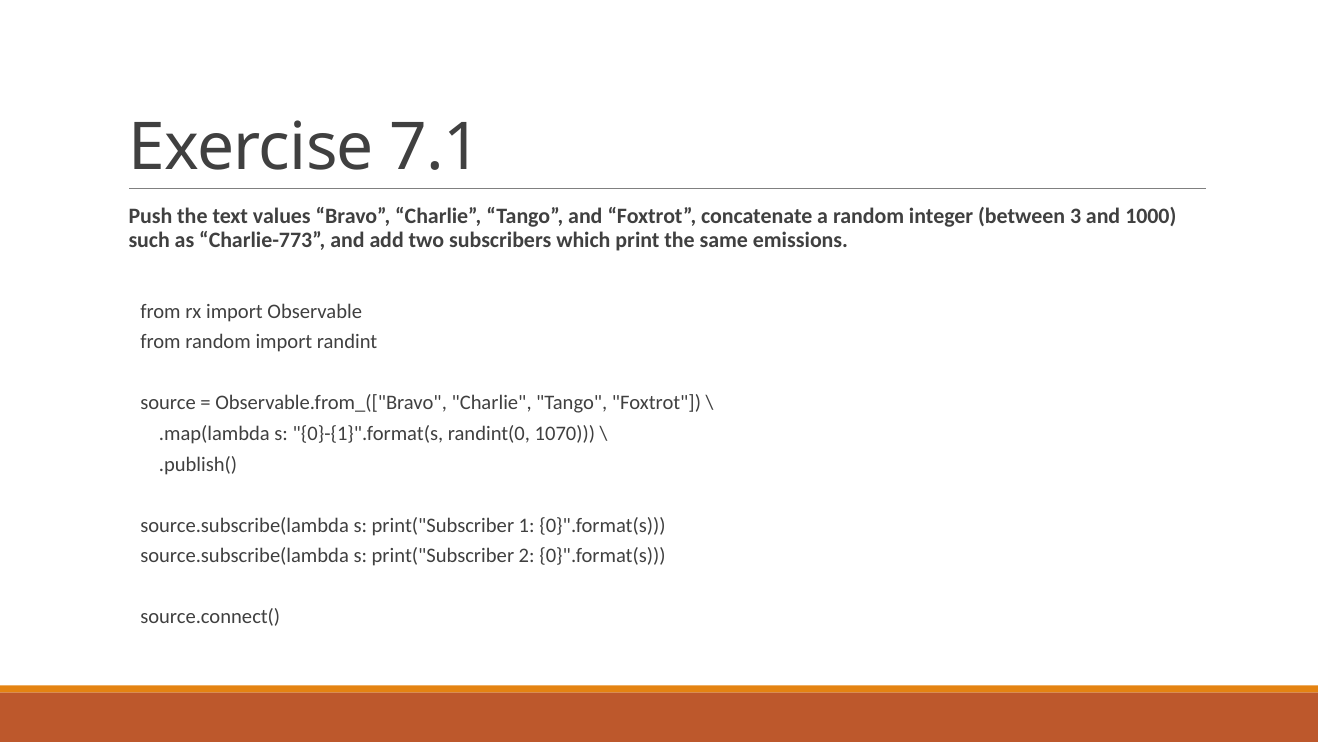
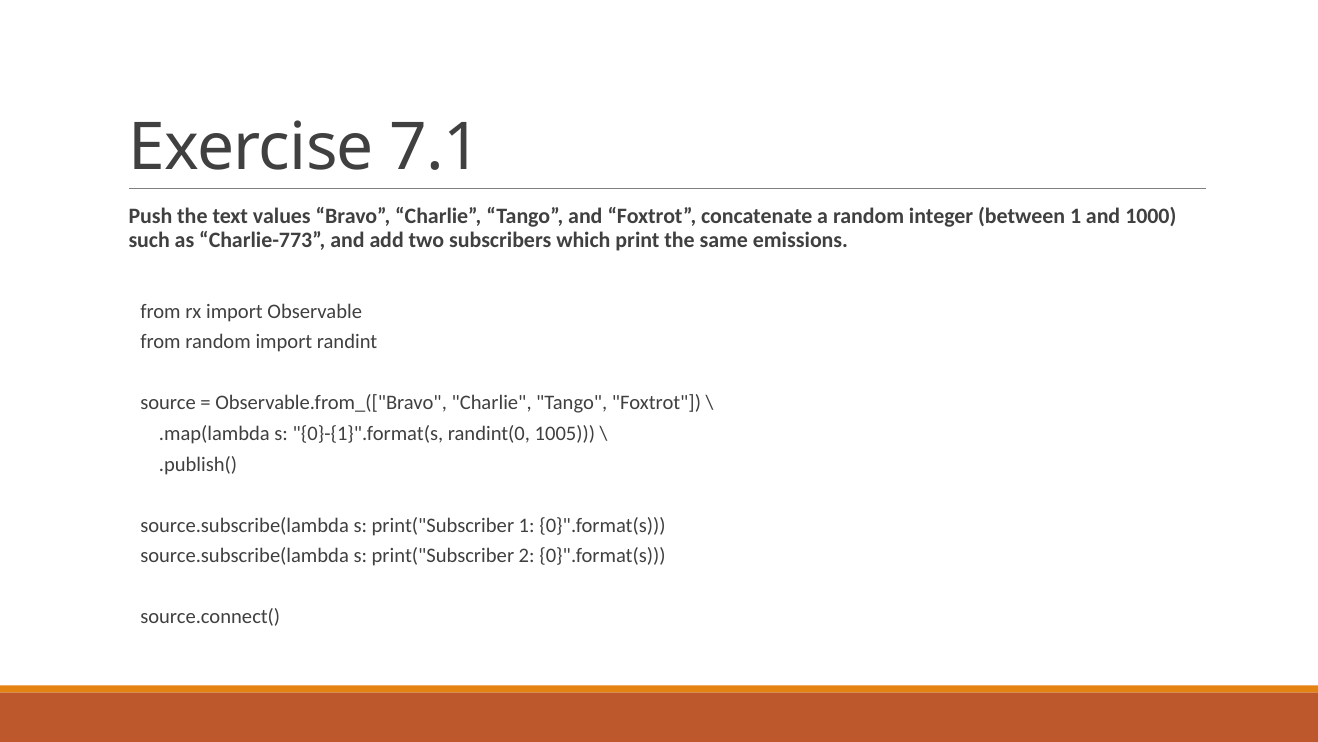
between 3: 3 -> 1
1070: 1070 -> 1005
